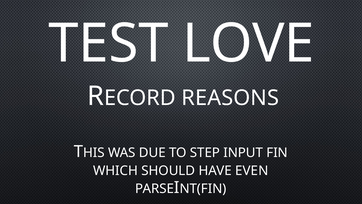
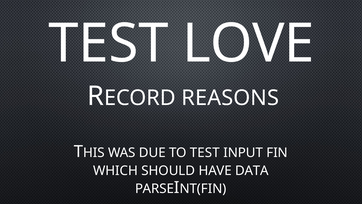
TO STEP: STEP -> TEST
EVEN: EVEN -> DATA
